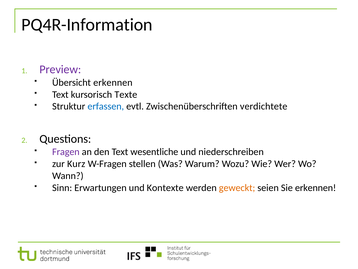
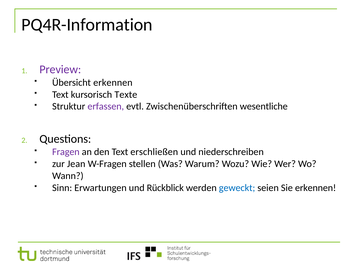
erfassen colour: blue -> purple
verdichtete: verdichtete -> wesentliche
wesentliche: wesentliche -> erschließen
Kurz: Kurz -> Jean
Kontexte: Kontexte -> Rückblick
geweckt colour: orange -> blue
